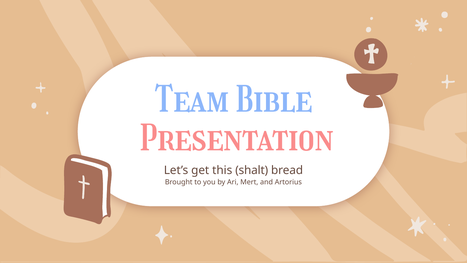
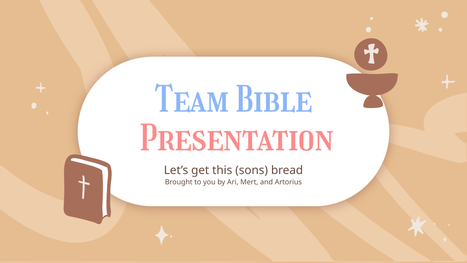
shalt: shalt -> sons
